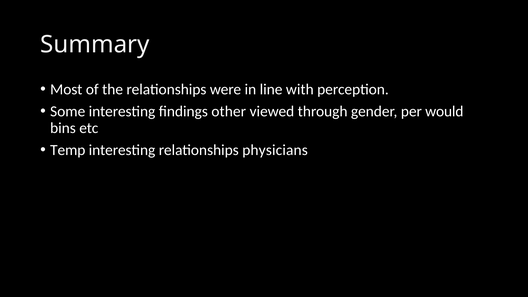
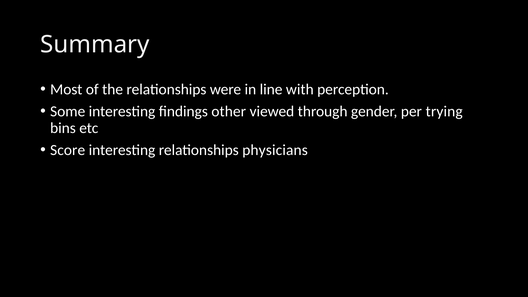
would: would -> trying
Temp: Temp -> Score
